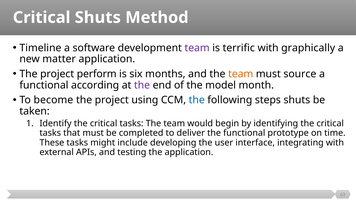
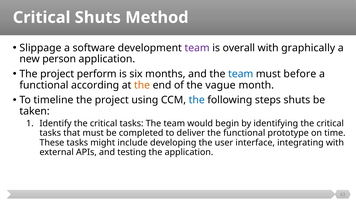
Timeline: Timeline -> Slippage
terrific: terrific -> overall
matter: matter -> person
team at (241, 74) colour: orange -> blue
source: source -> before
the at (142, 85) colour: purple -> orange
model: model -> vague
become: become -> timeline
